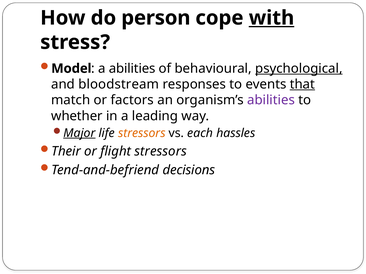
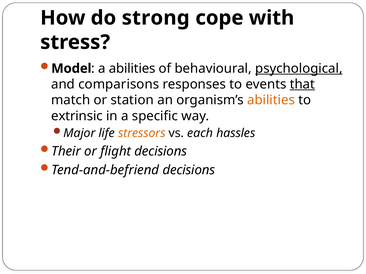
person: person -> strong
with underline: present -> none
bloodstream: bloodstream -> comparisons
factors: factors -> station
abilities at (271, 100) colour: purple -> orange
whether: whether -> extrinsic
leading: leading -> specific
Major underline: present -> none
flight stressors: stressors -> decisions
